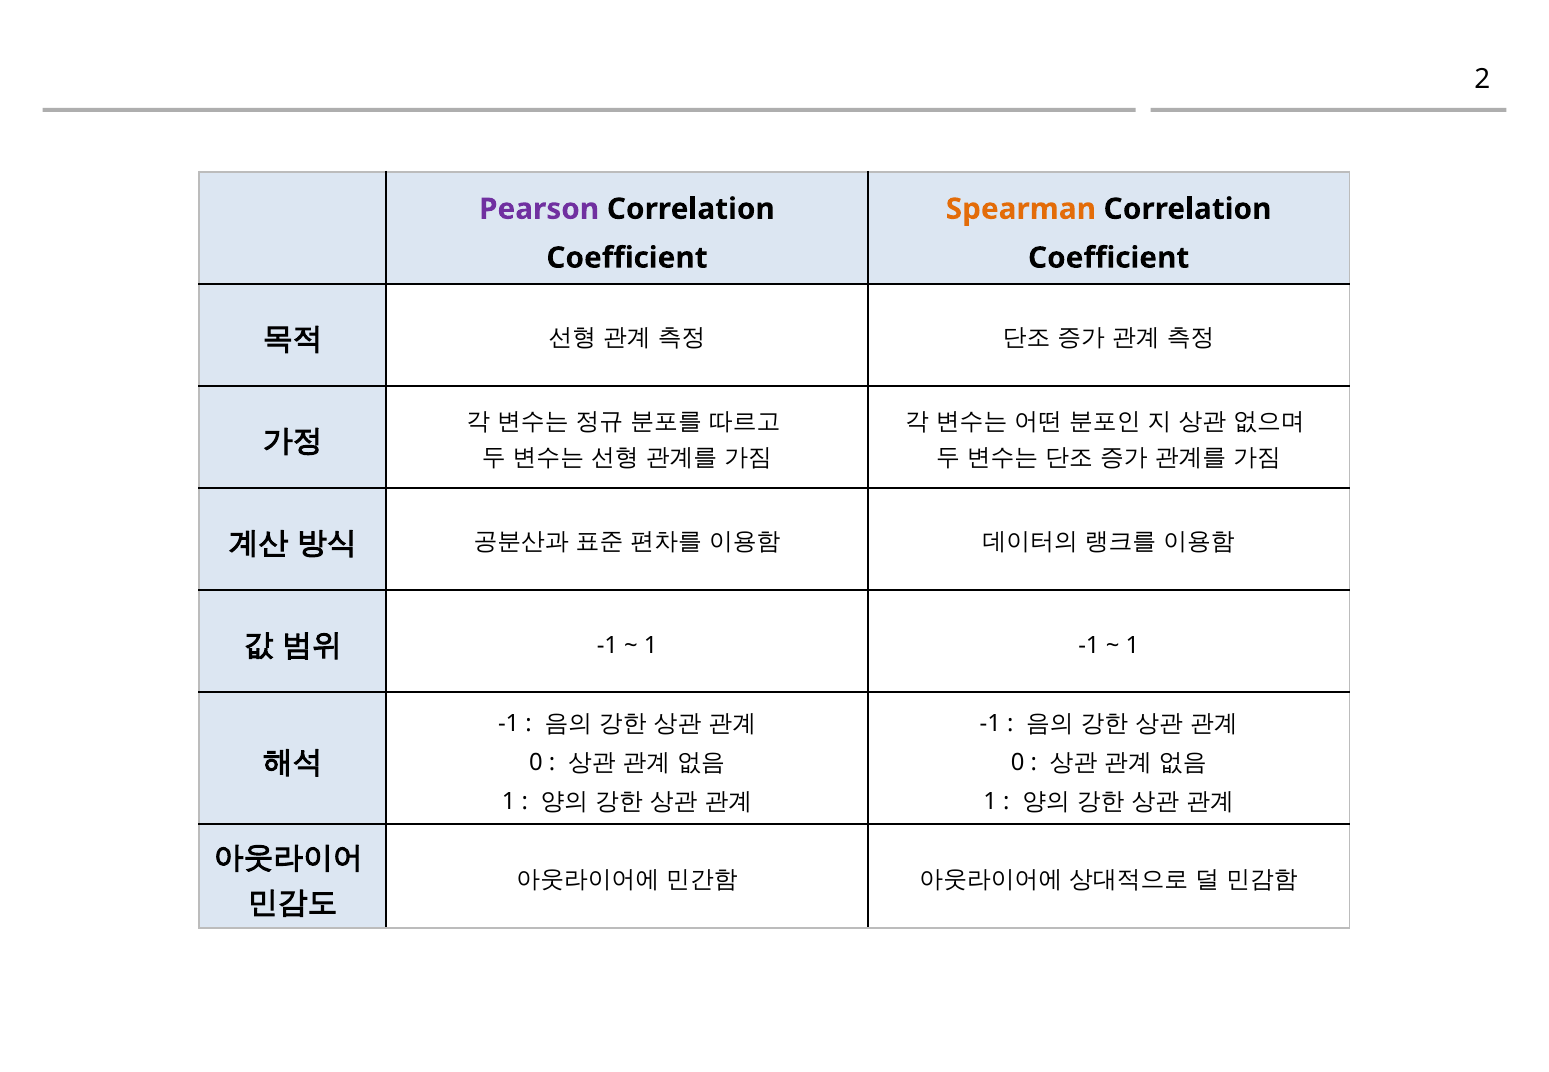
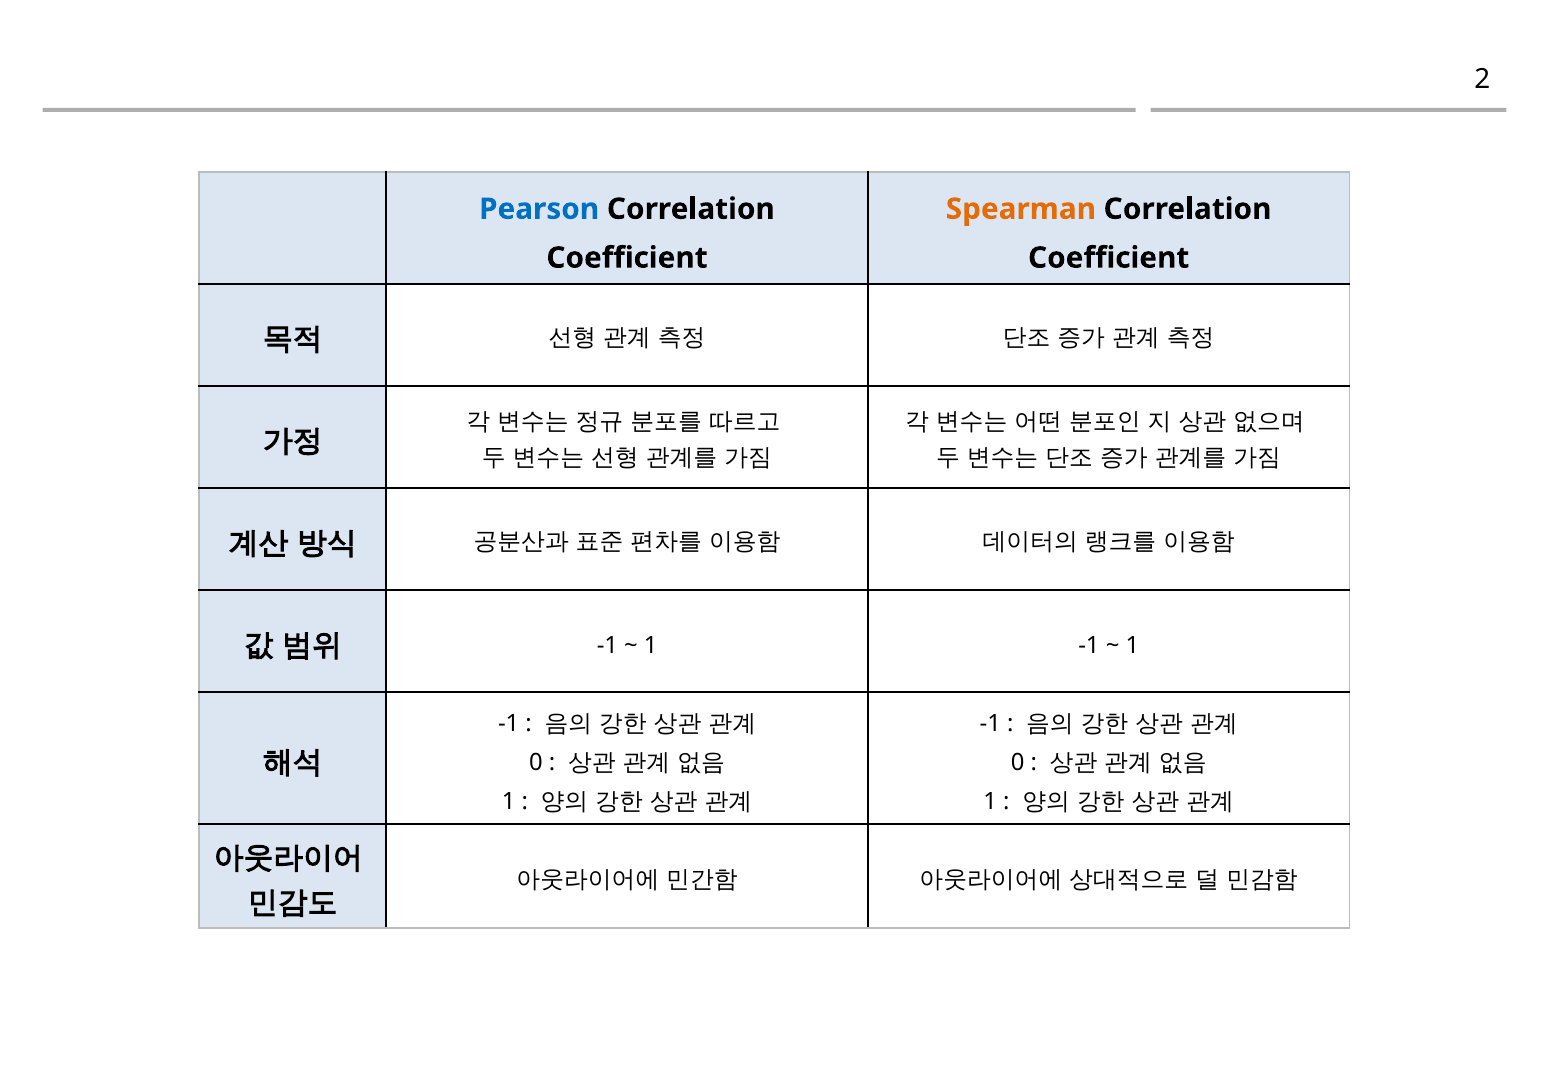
Pearson colour: purple -> blue
